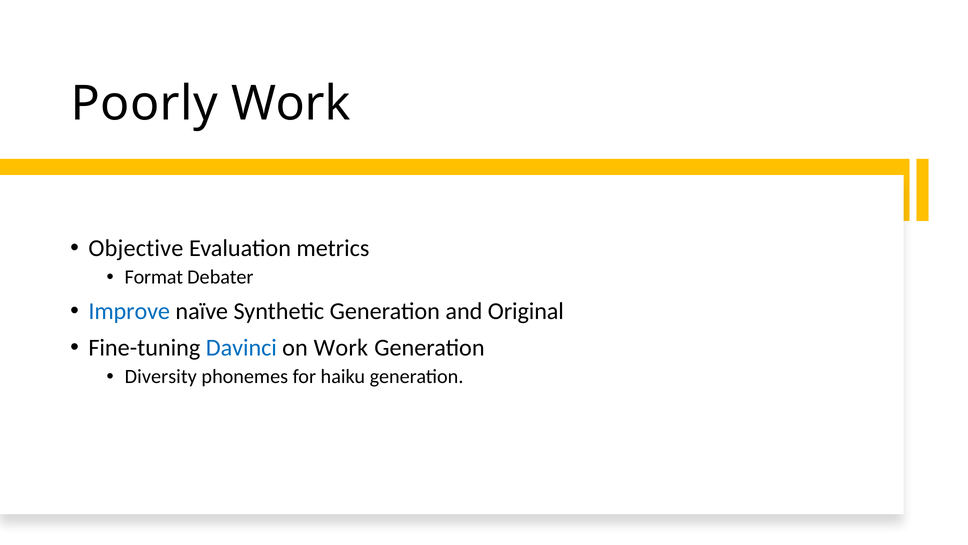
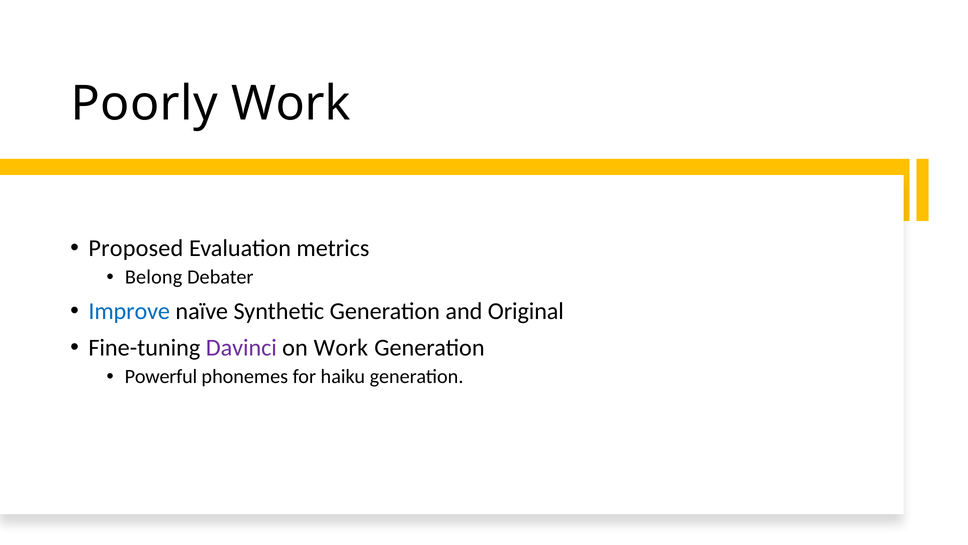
Objective: Objective -> Proposed
Format: Format -> Belong
Davinci colour: blue -> purple
Diversity: Diversity -> Powerful
